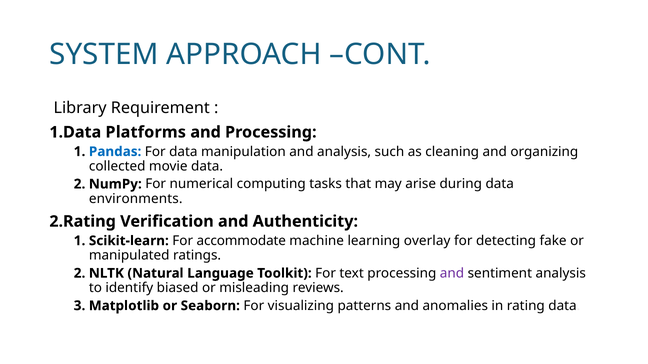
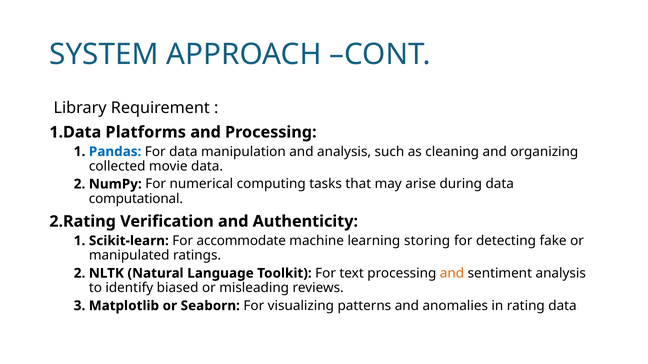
environments: environments -> computational
overlay: overlay -> storing
and at (452, 274) colour: purple -> orange
